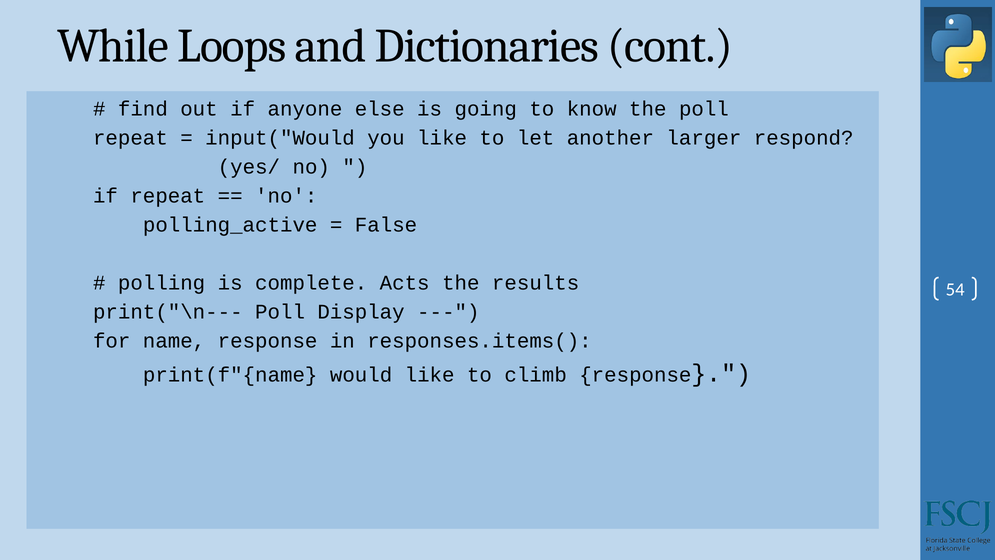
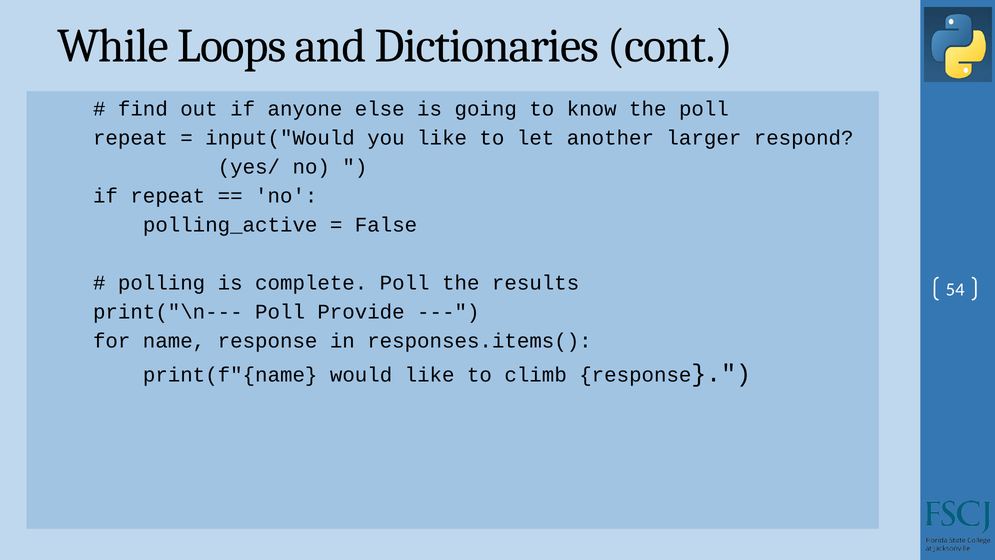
complete Acts: Acts -> Poll
Display: Display -> Provide
